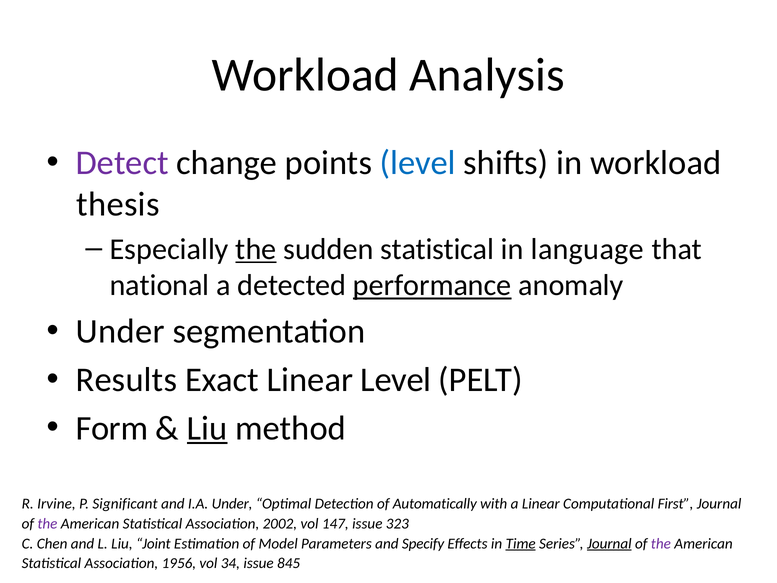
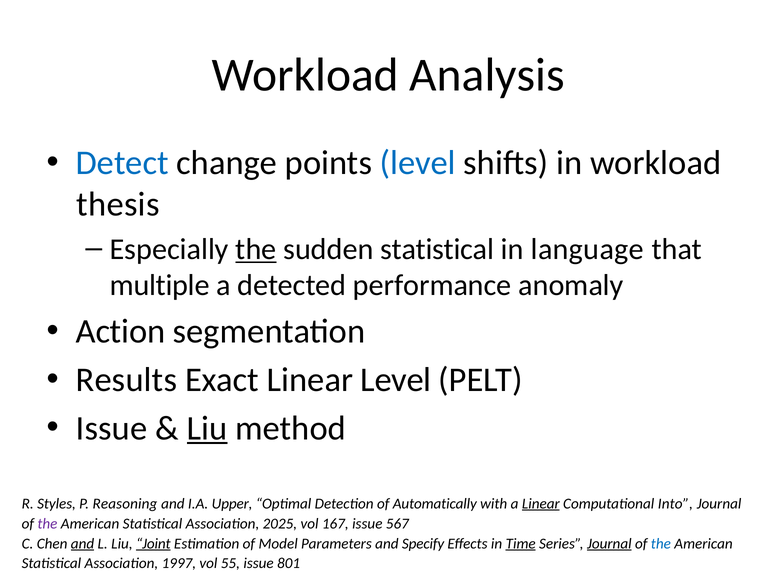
Detect colour: purple -> blue
national: national -> multiple
performance underline: present -> none
Under at (120, 331): Under -> Action
Form at (112, 428): Form -> Issue
Irvine: Irvine -> Styles
Significant: Significant -> Reasoning
I.A Under: Under -> Upper
Linear at (541, 503) underline: none -> present
First: First -> Into
2002: 2002 -> 2025
147: 147 -> 167
323: 323 -> 567
and at (83, 543) underline: none -> present
Joint underline: none -> present
the at (661, 543) colour: purple -> blue
1956: 1956 -> 1997
34: 34 -> 55
845: 845 -> 801
